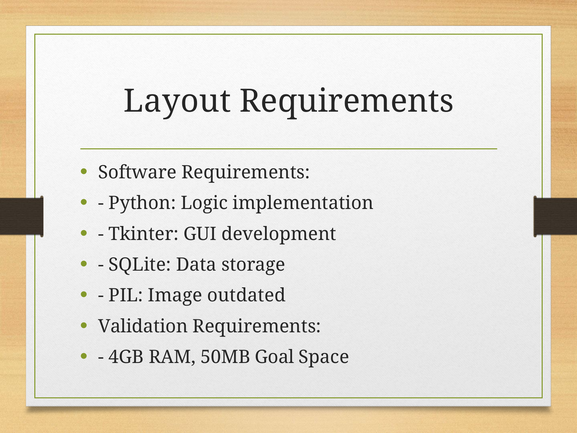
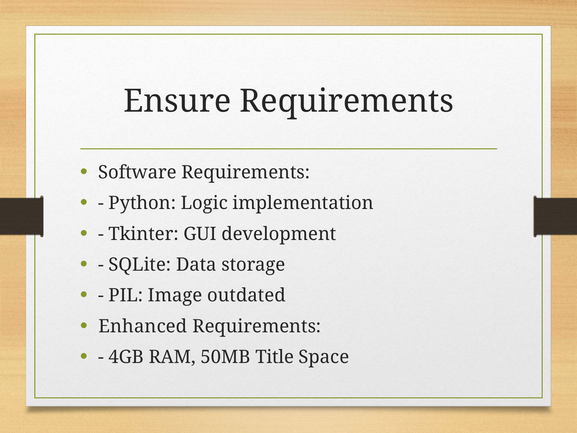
Layout: Layout -> Ensure
Validation: Validation -> Enhanced
Goal: Goal -> Title
